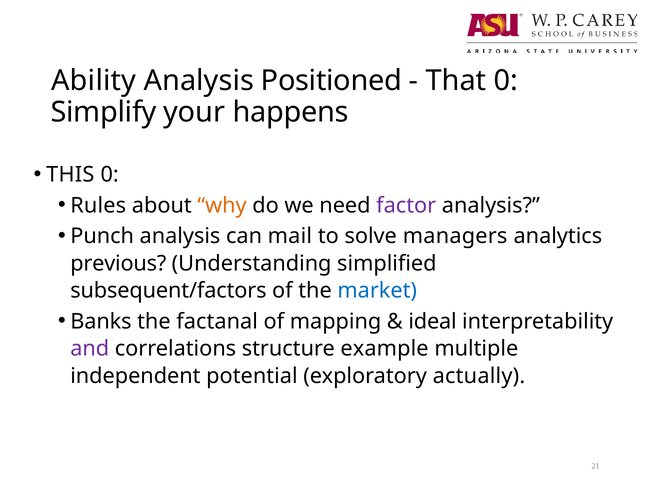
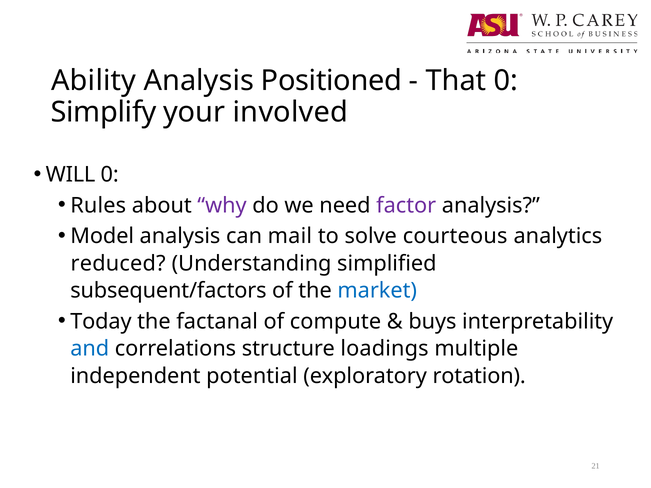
happens: happens -> involved
THIS: THIS -> WILL
why colour: orange -> purple
Punch: Punch -> Model
managers: managers -> courteous
previous: previous -> reduced
Banks: Banks -> Today
mapping: mapping -> compute
ideal: ideal -> buys
and colour: purple -> blue
example: example -> loadings
actually: actually -> rotation
